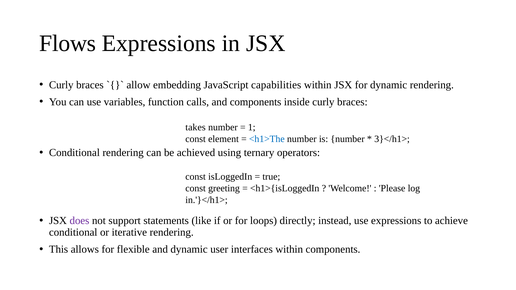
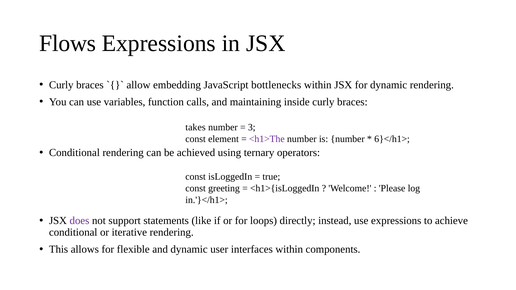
capabilities: capabilities -> bottlenecks
and components: components -> maintaining
1: 1 -> 3
<h1>The colour: blue -> purple
3}</h1>: 3}</h1> -> 6}</h1>
